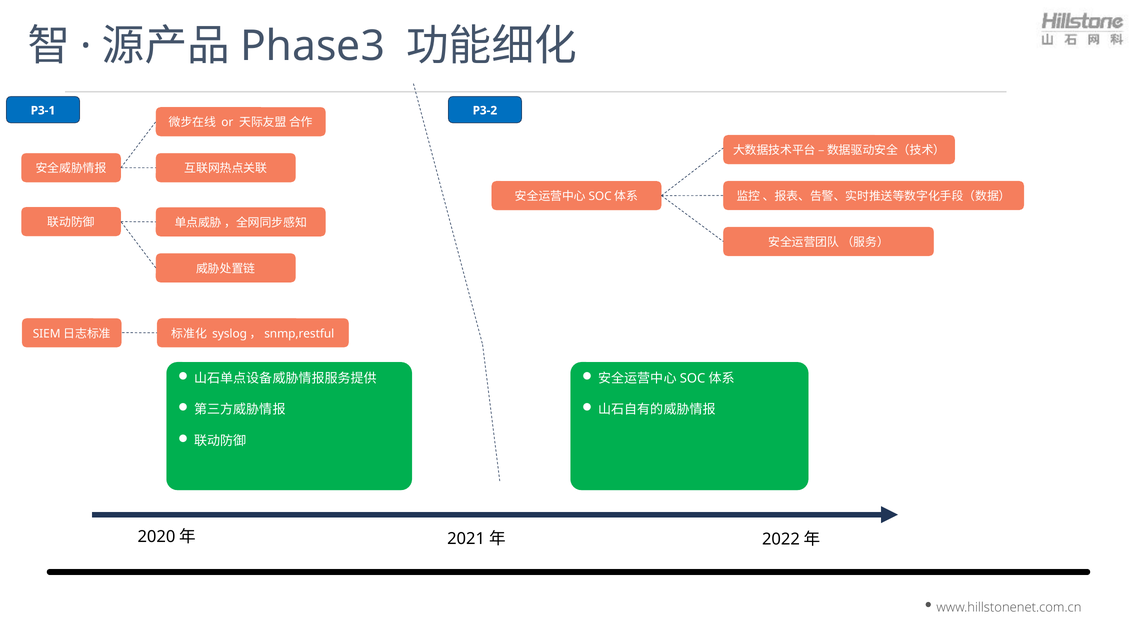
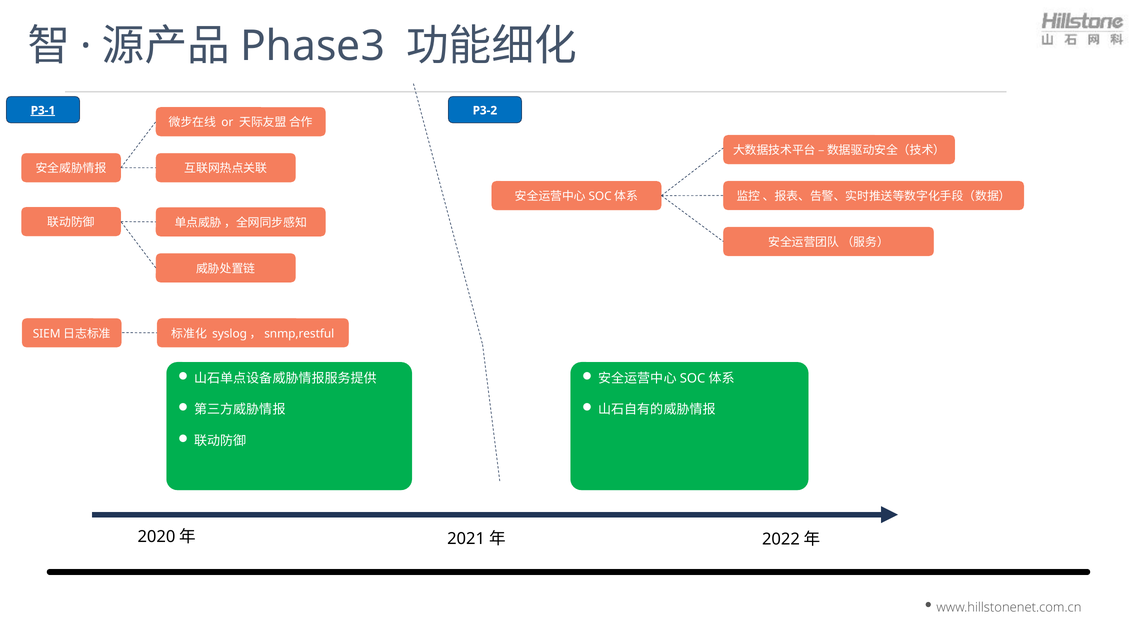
P3-1 underline: none -> present
